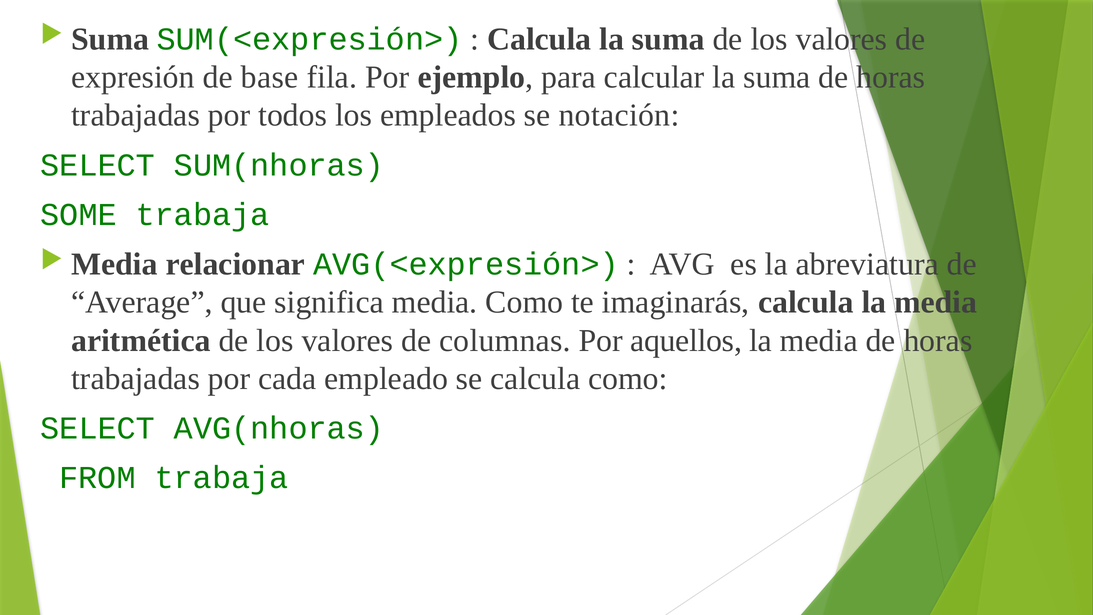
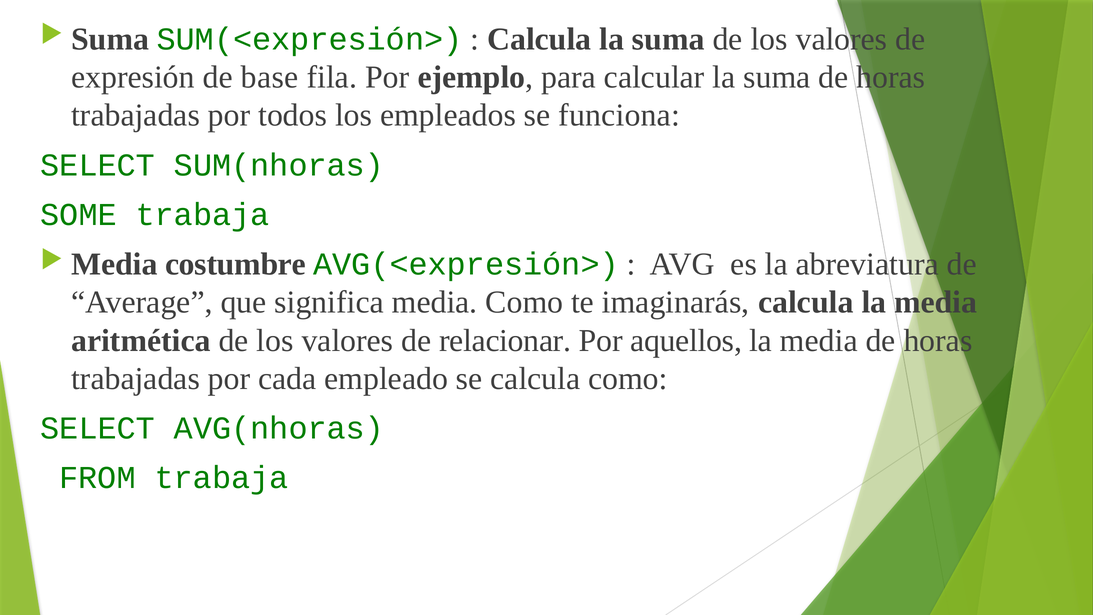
notación: notación -> funciona
relacionar: relacionar -> costumbre
columnas: columnas -> relacionar
